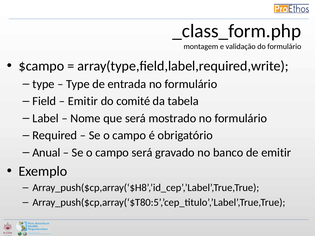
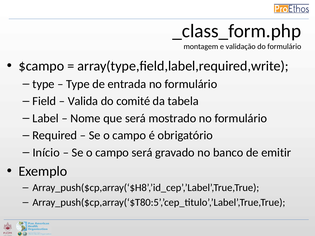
Emitir at (83, 101): Emitir -> Valida
Anual: Anual -> Início
